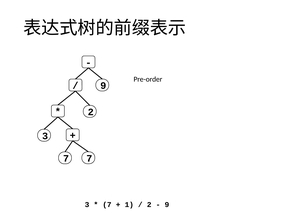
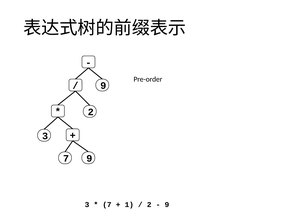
7 7: 7 -> 9
